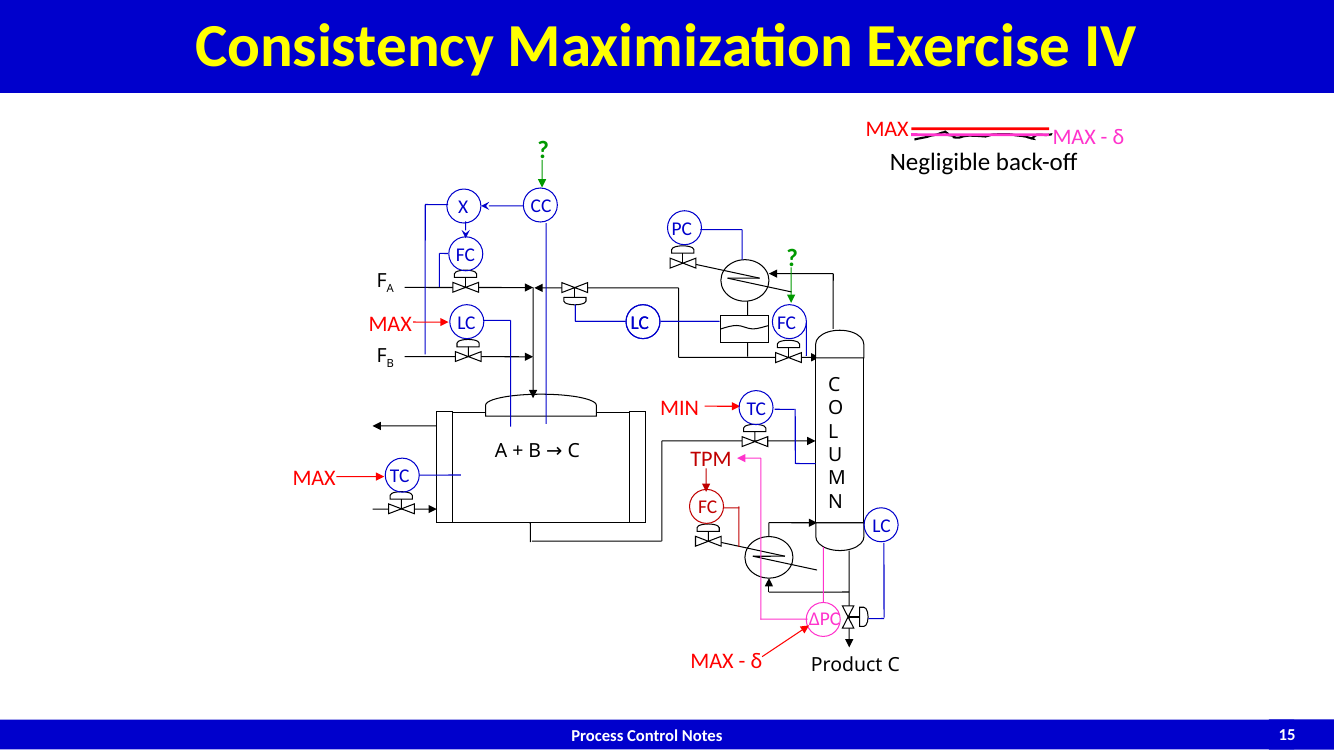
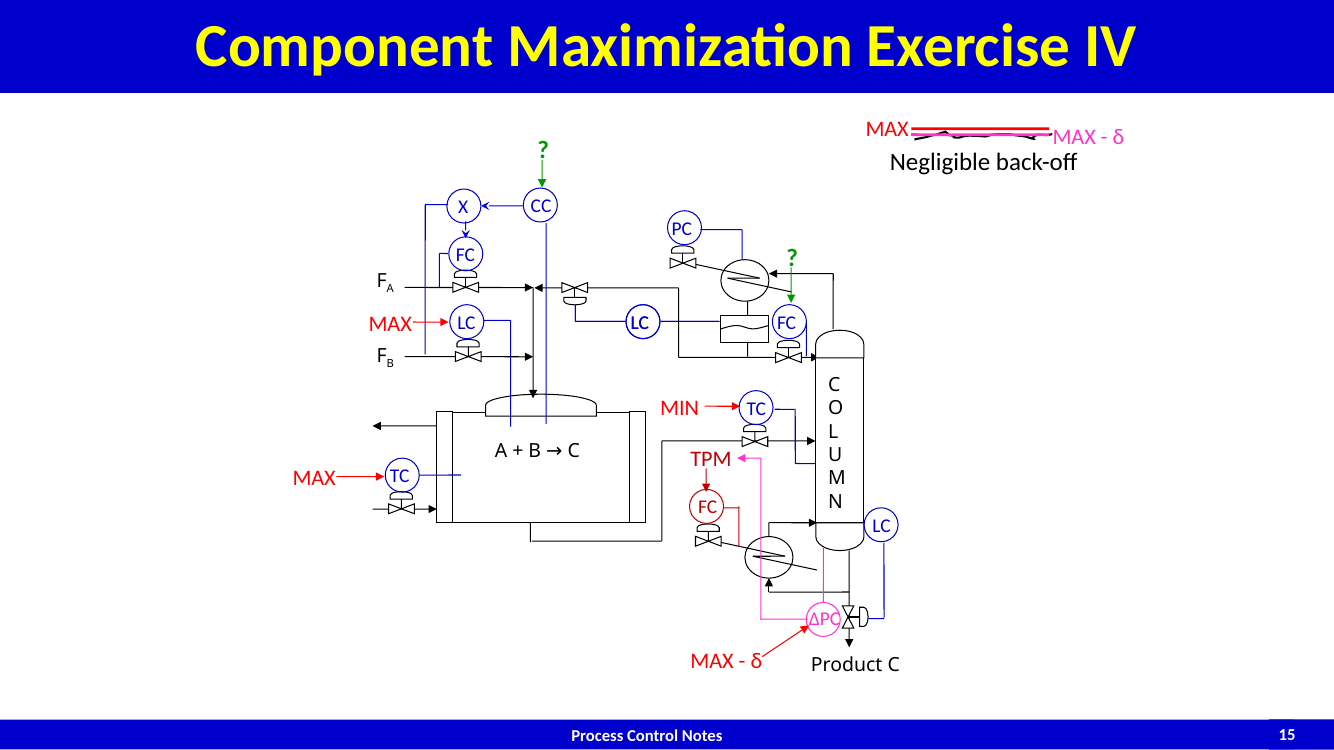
Consistency: Consistency -> Component
